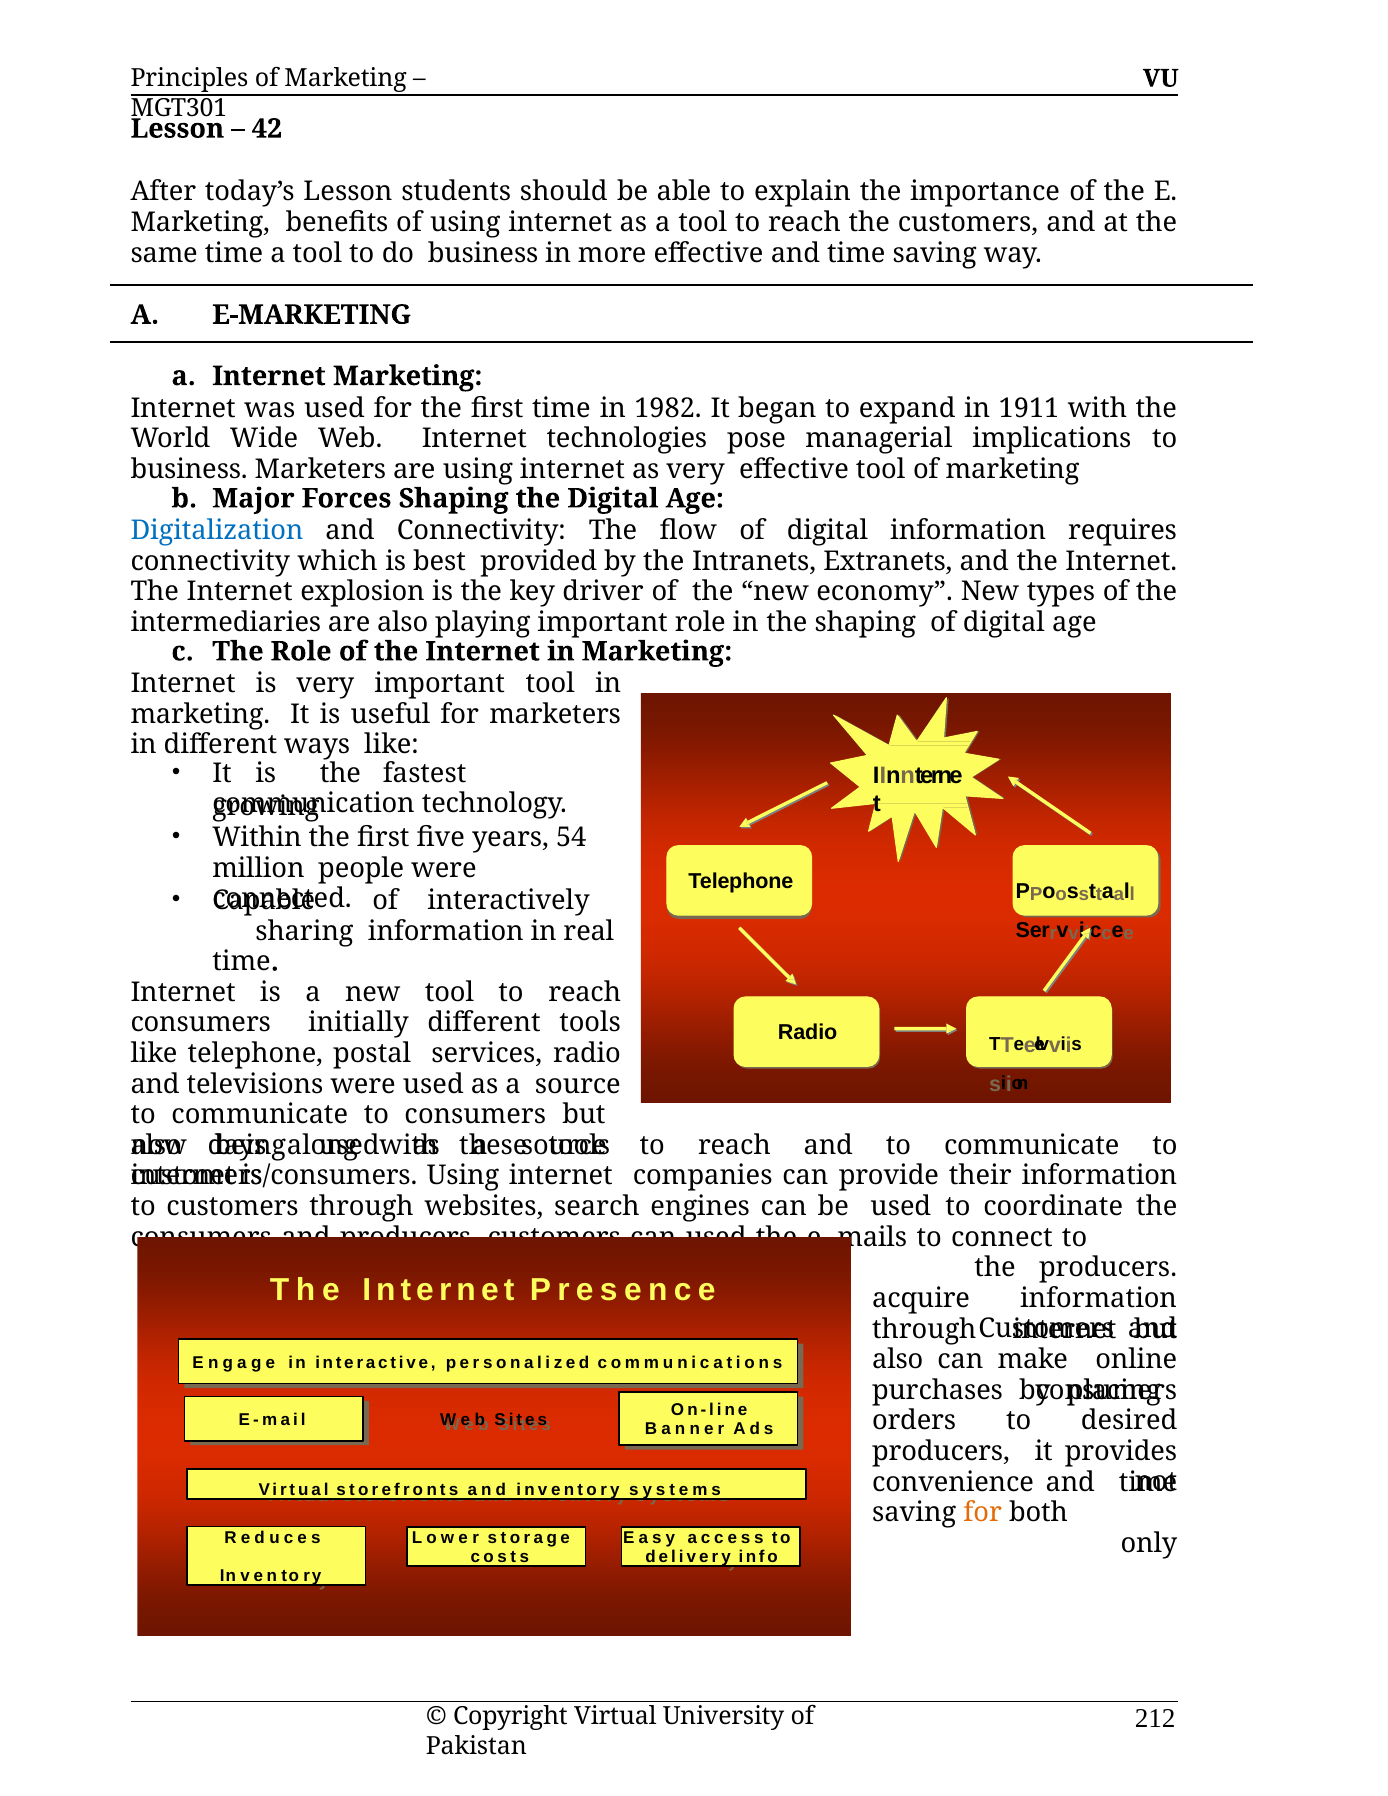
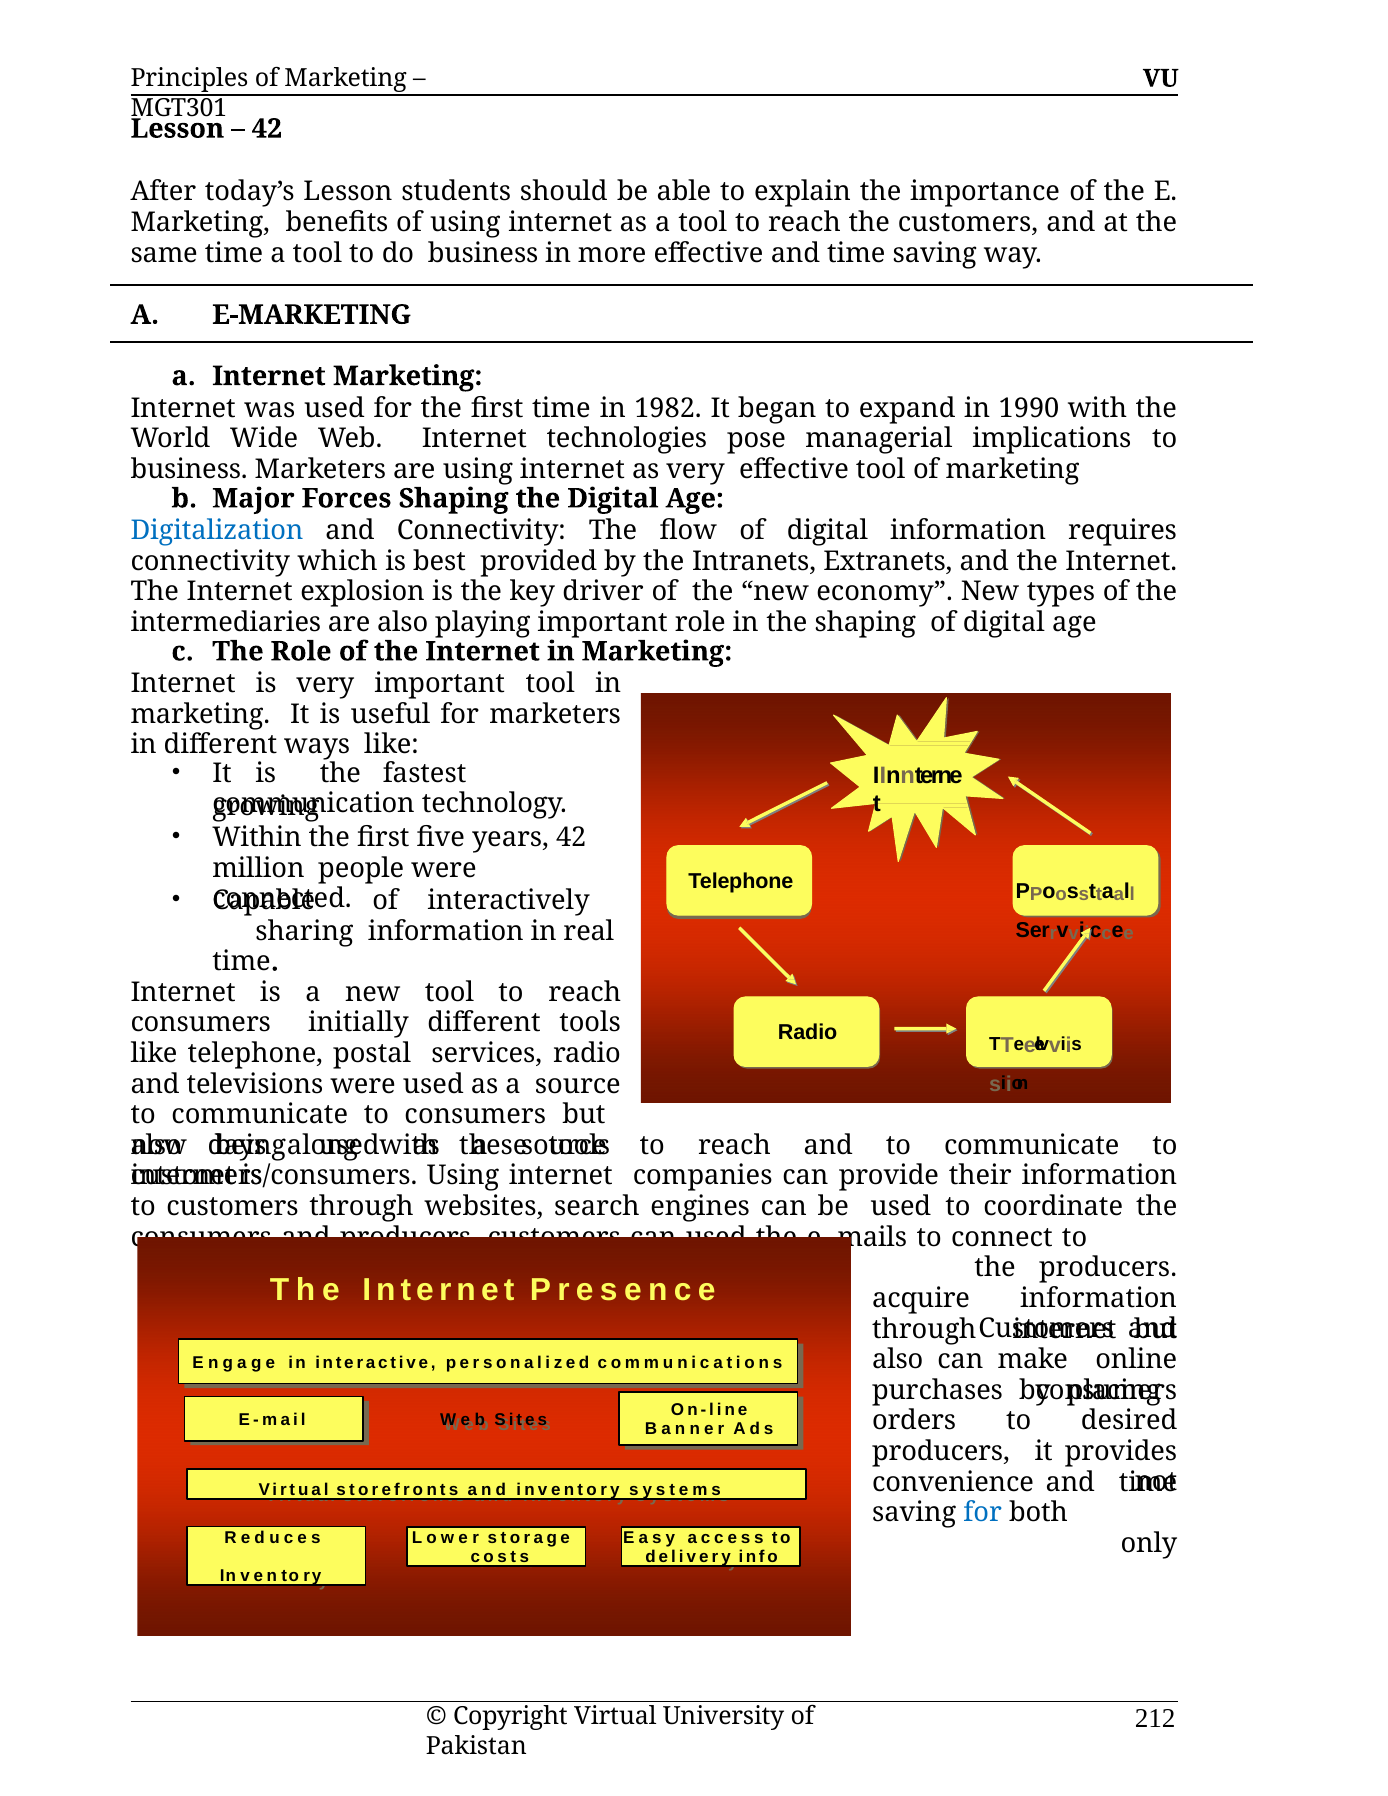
1911: 1911 -> 1990
years 54: 54 -> 42
for at (983, 1513) colour: orange -> blue
